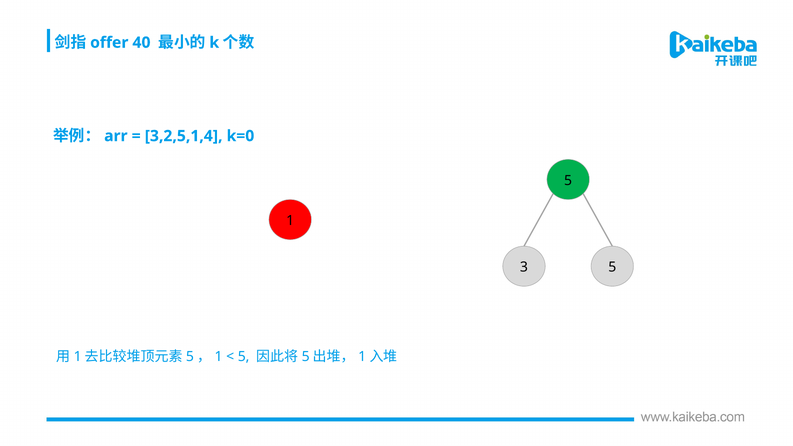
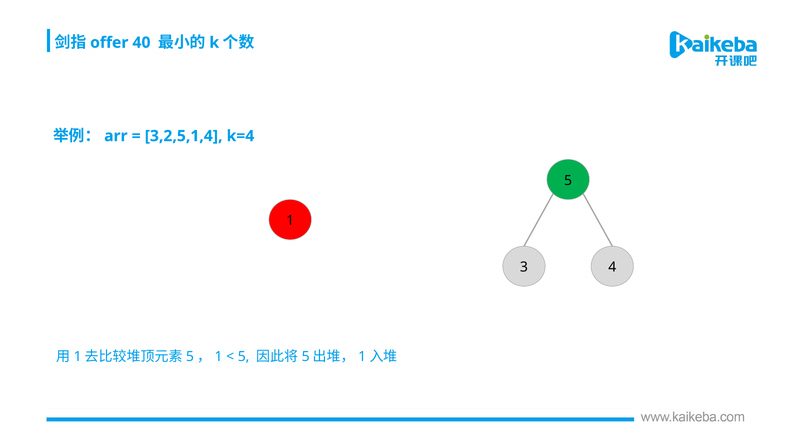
k=0: k=0 -> k=4
3 5: 5 -> 4
